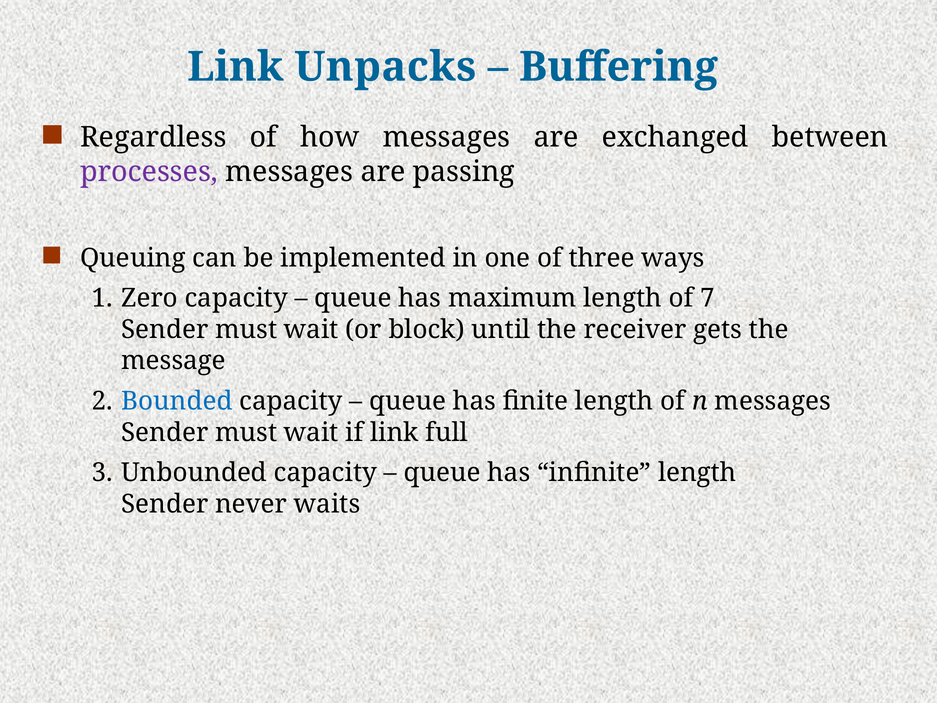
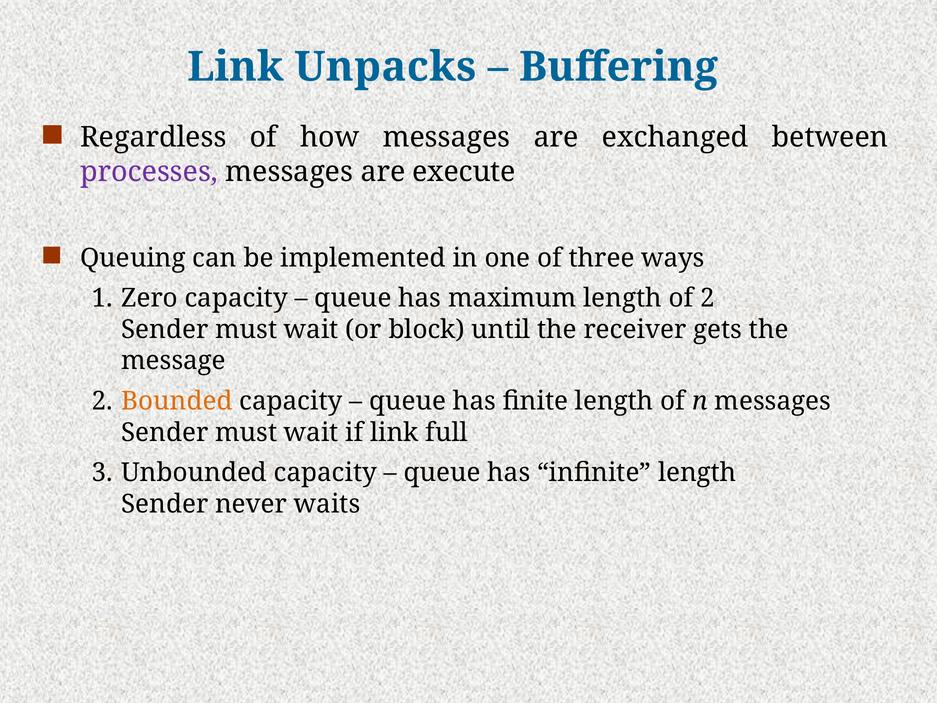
passing: passing -> execute
of 7: 7 -> 2
Bounded colour: blue -> orange
